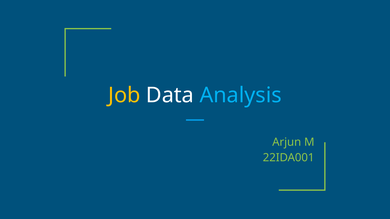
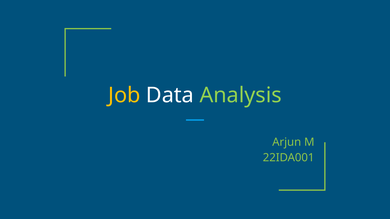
Analysis colour: light blue -> light green
